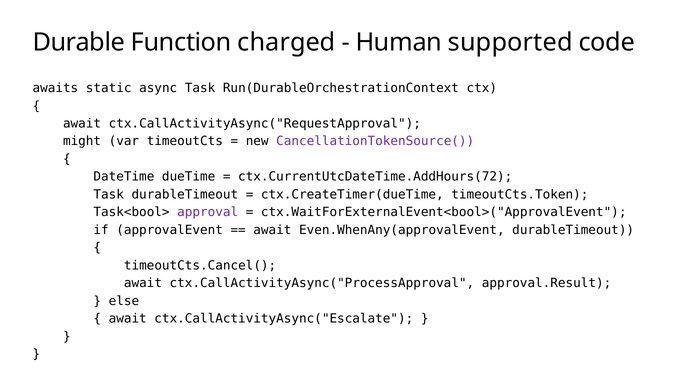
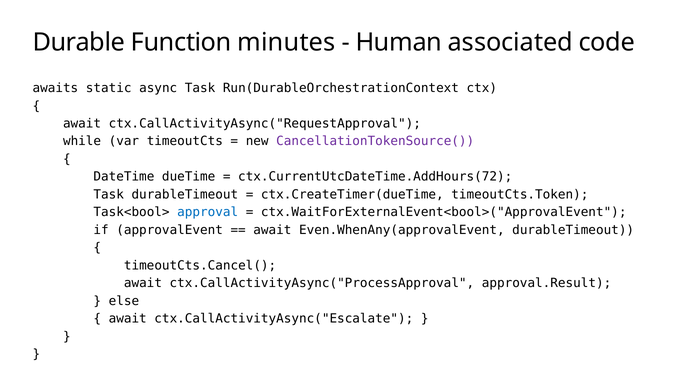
charged: charged -> minutes
supported: supported -> associated
might: might -> while
approval colour: purple -> blue
